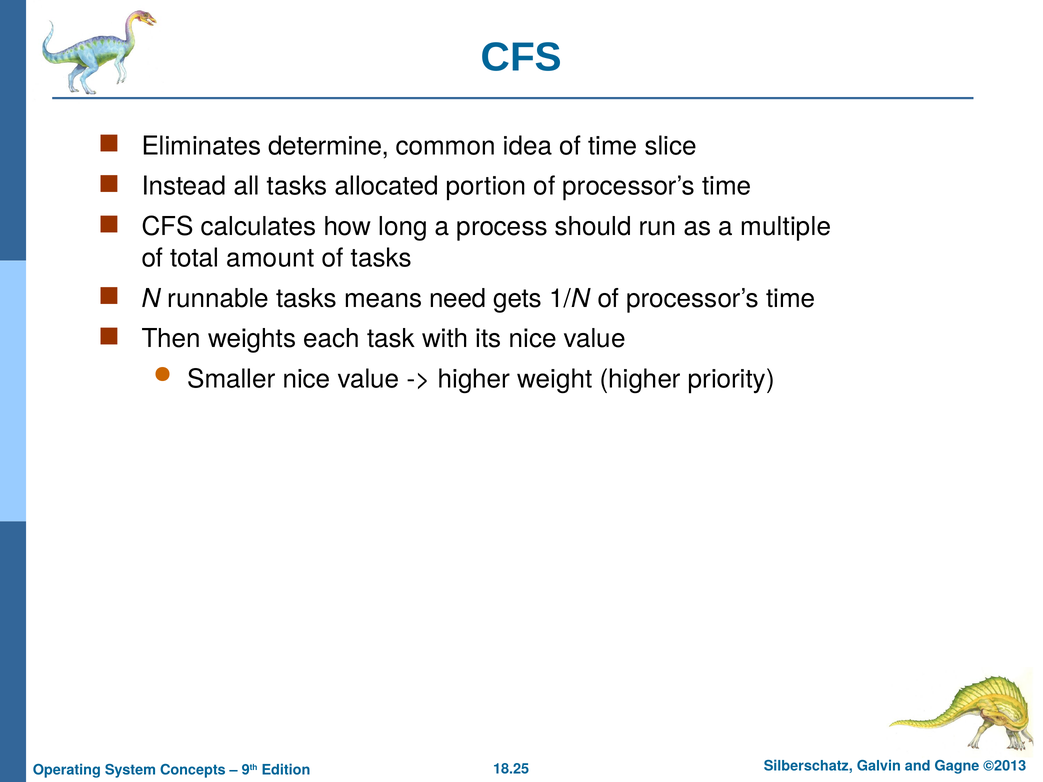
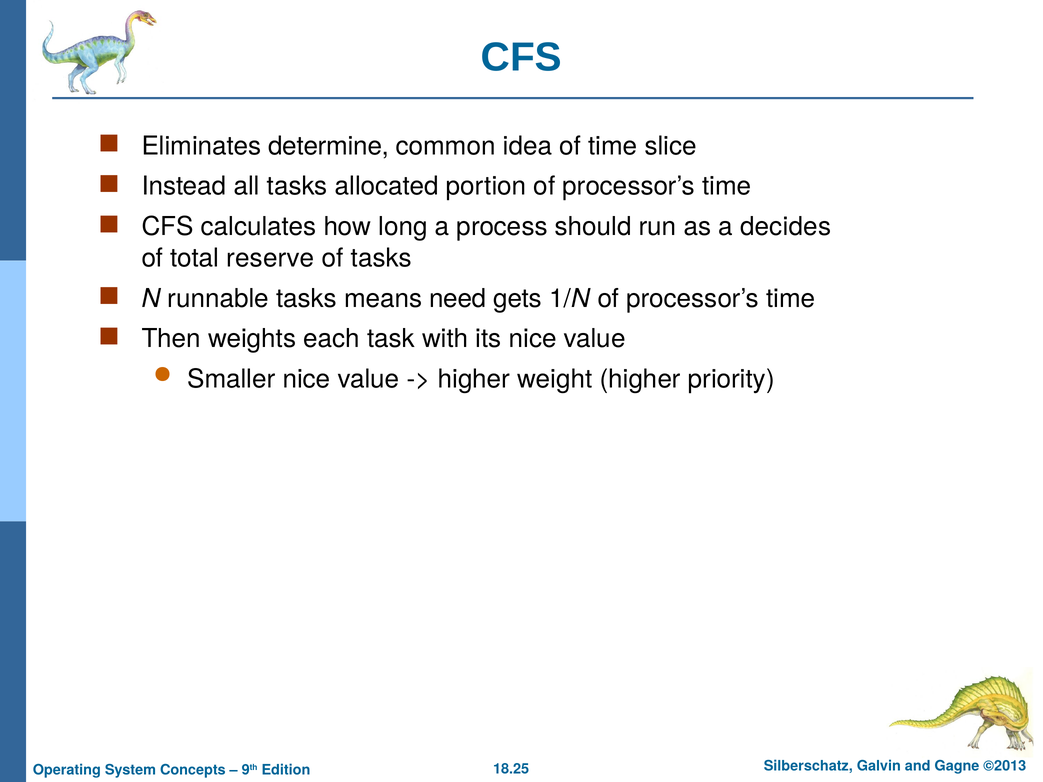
multiple: multiple -> decides
amount: amount -> reserve
